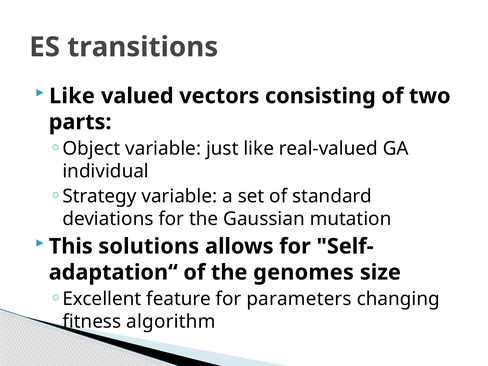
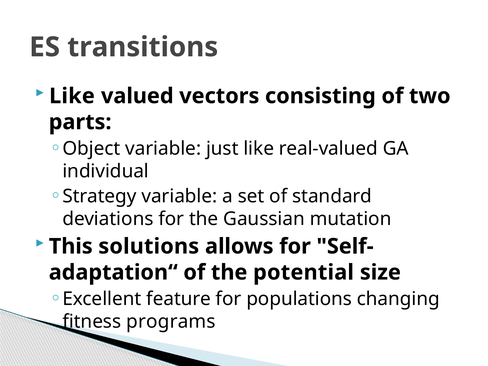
genomes: genomes -> potential
parameters: parameters -> populations
algorithm: algorithm -> programs
